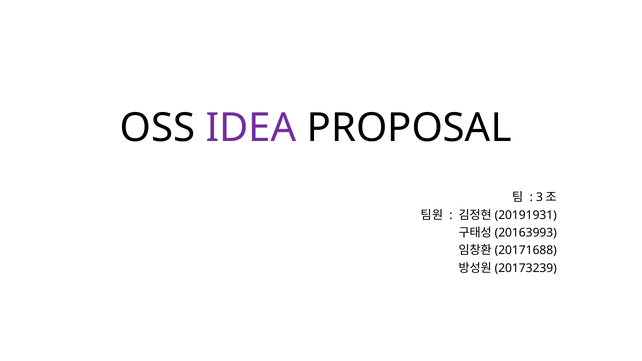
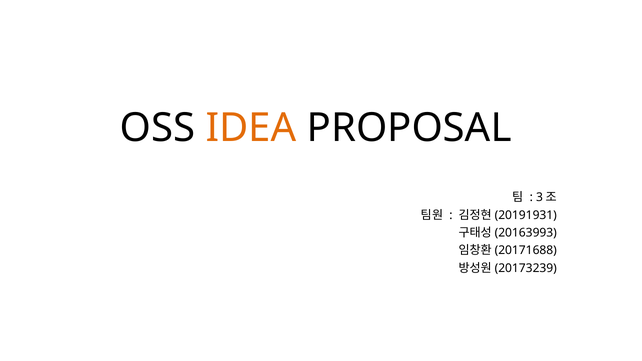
IDEA colour: purple -> orange
